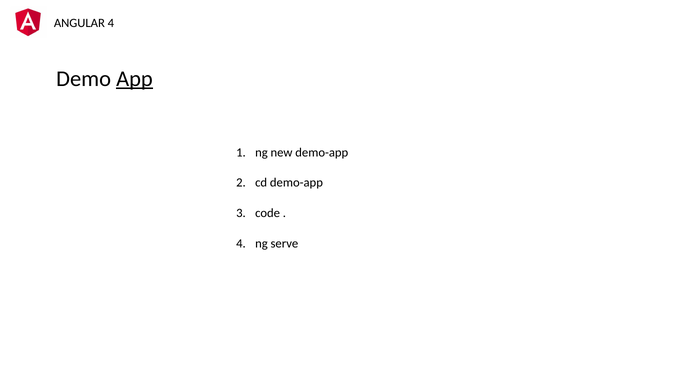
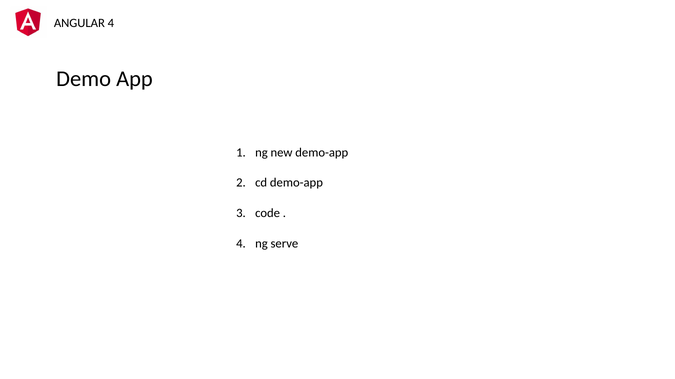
App underline: present -> none
